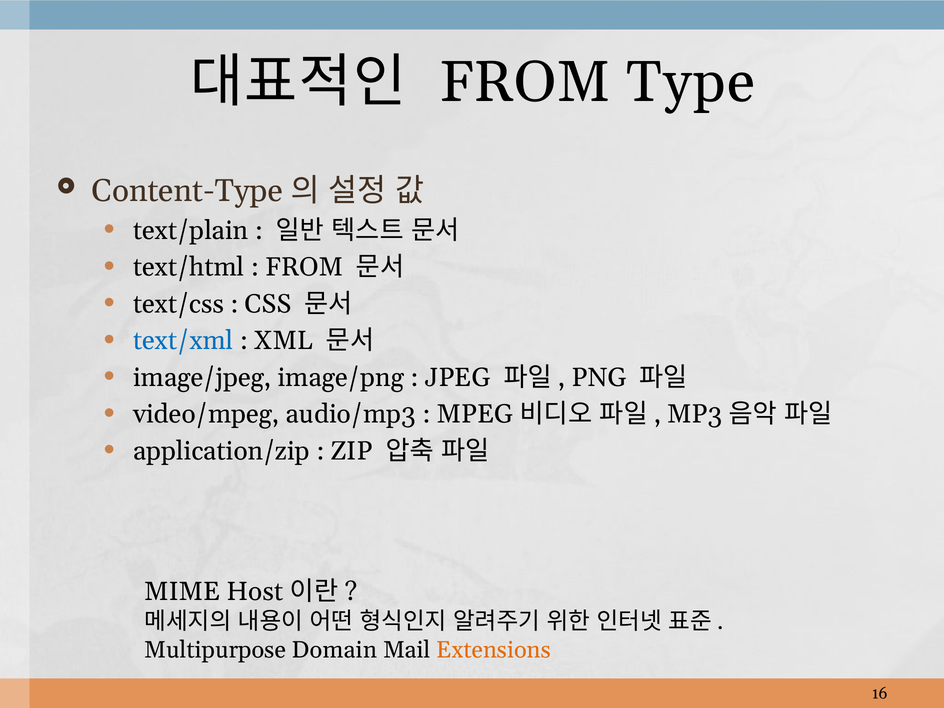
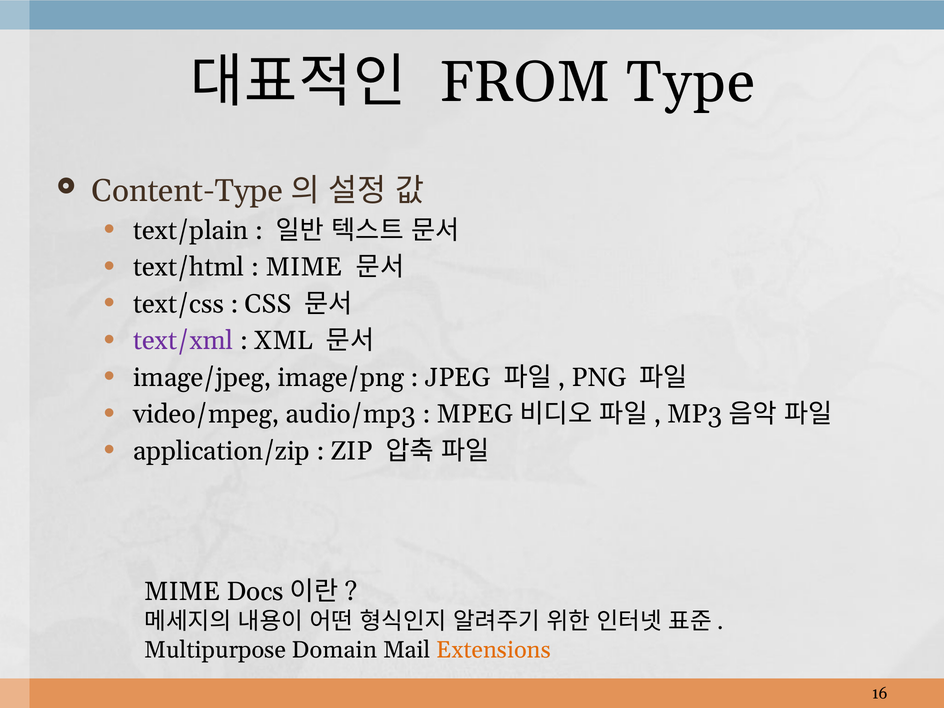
FROM at (304, 267): FROM -> MIME
text/xml colour: blue -> purple
Host: Host -> Docs
